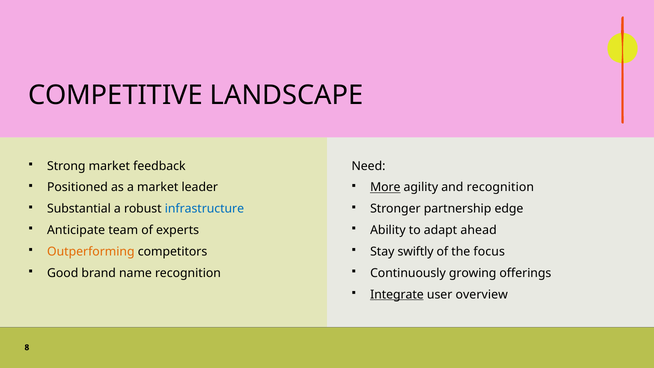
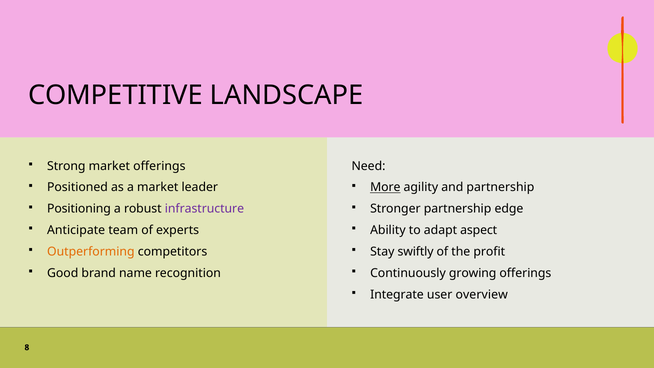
market feedback: feedback -> offerings
and recognition: recognition -> partnership
Substantial: Substantial -> Positioning
infrastructure colour: blue -> purple
ahead: ahead -> aspect
focus: focus -> profit
Integrate underline: present -> none
